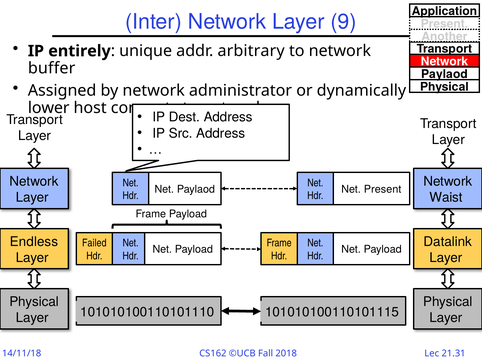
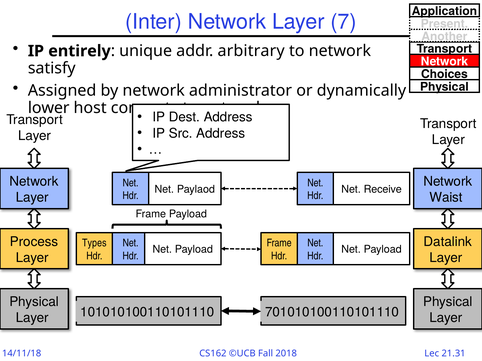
9: 9 -> 7
buffer: buffer -> satisfy
Paylaod at (444, 74): Paylaod -> Choices
Net Present: Present -> Receive
Endless: Endless -> Process
Failed: Failed -> Types
101010100110101115: 101010100110101115 -> 701010100110101110
